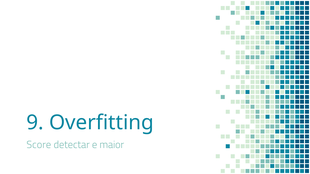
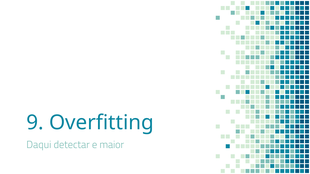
Score: Score -> Daqui
